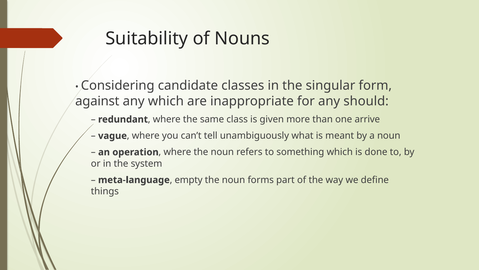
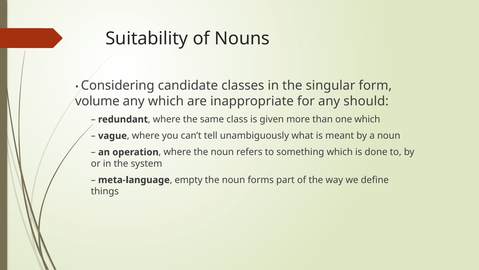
against: against -> volume
one arrive: arrive -> which
